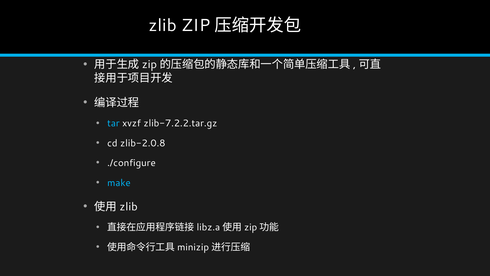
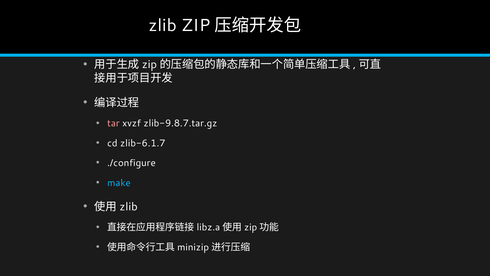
tar colour: light blue -> pink
zlib-7.2.2.tar.gz: zlib-7.2.2.tar.gz -> zlib-9.8.7.tar.gz
zlib-2.0.8: zlib-2.0.8 -> zlib-6.1.7
